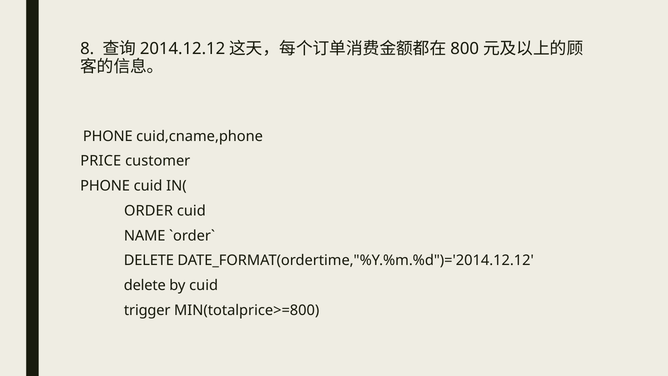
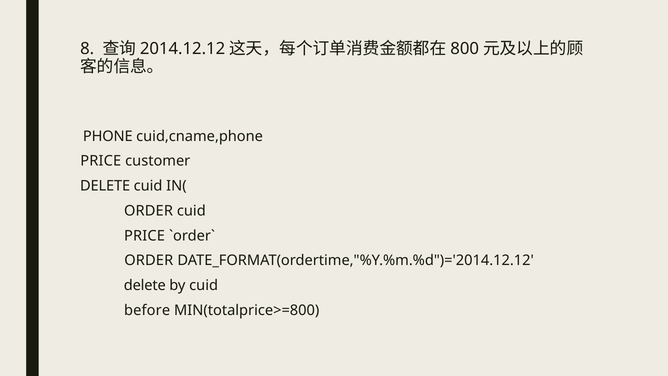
PHONE at (105, 186): PHONE -> DELETE
NAME at (145, 236): NAME -> PRICE
DELETE at (149, 260): DELETE -> ORDER
trigger: trigger -> before
